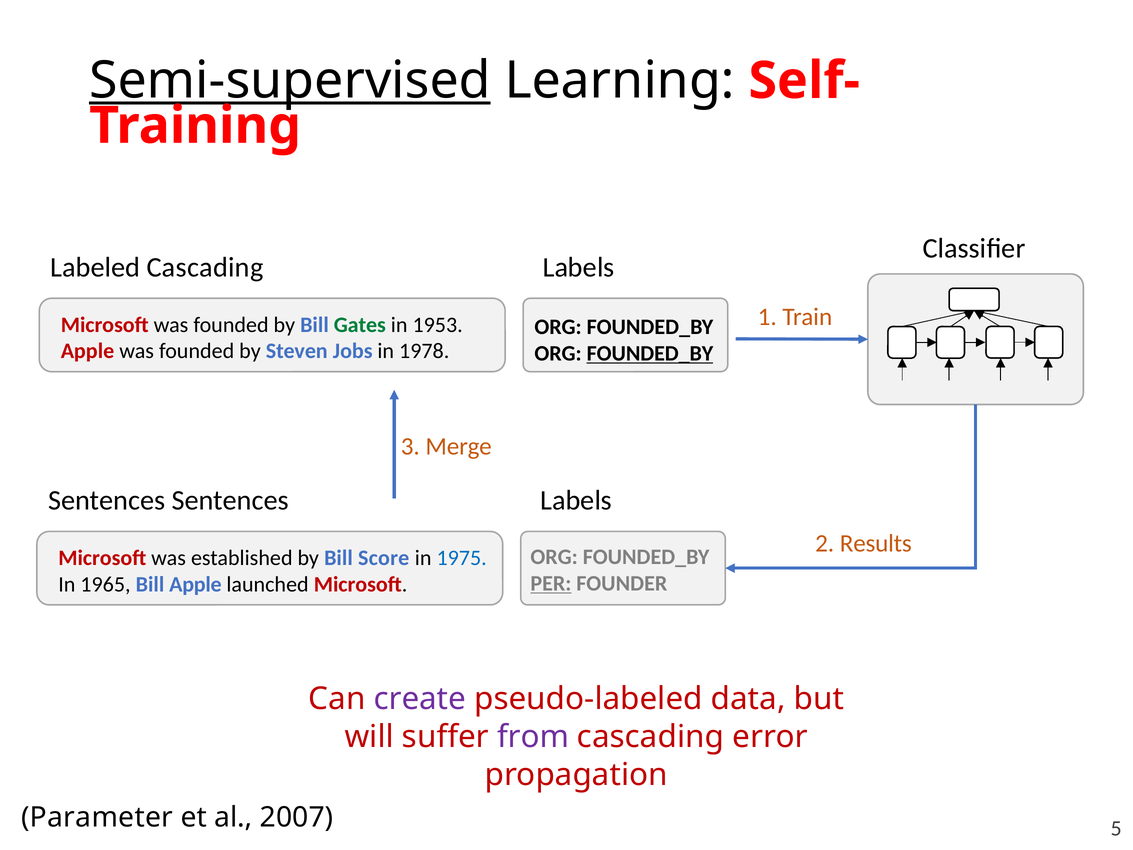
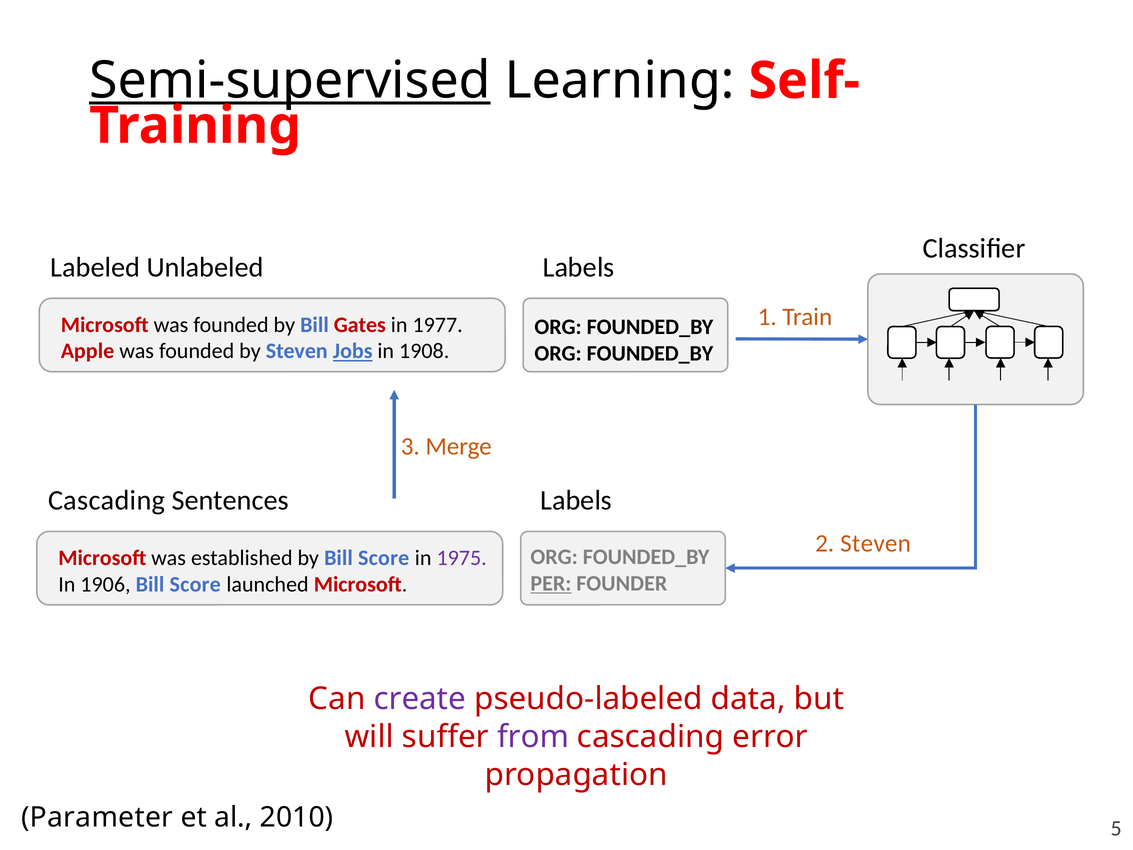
Labeled Cascading: Cascading -> Unlabeled
Gates colour: green -> red
1953: 1953 -> 1977
Jobs underline: none -> present
1978: 1978 -> 1908
FOUNDED_BY at (650, 353) underline: present -> none
Sentences at (107, 500): Sentences -> Cascading
2 Results: Results -> Steven
1975 colour: blue -> purple
1965: 1965 -> 1906
Apple at (195, 584): Apple -> Score
2007: 2007 -> 2010
